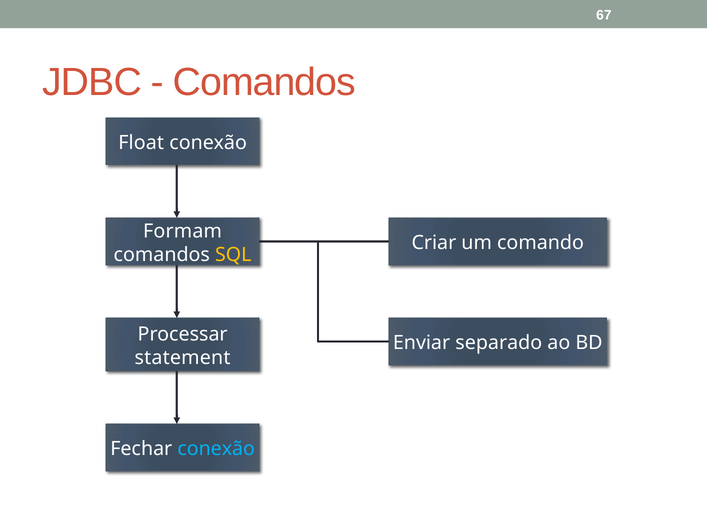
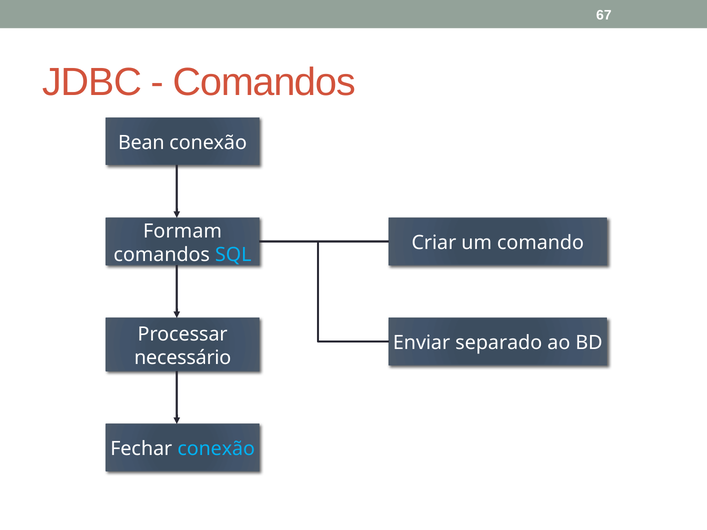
Float: Float -> Bean
SQL colour: yellow -> light blue
statement: statement -> necessário
